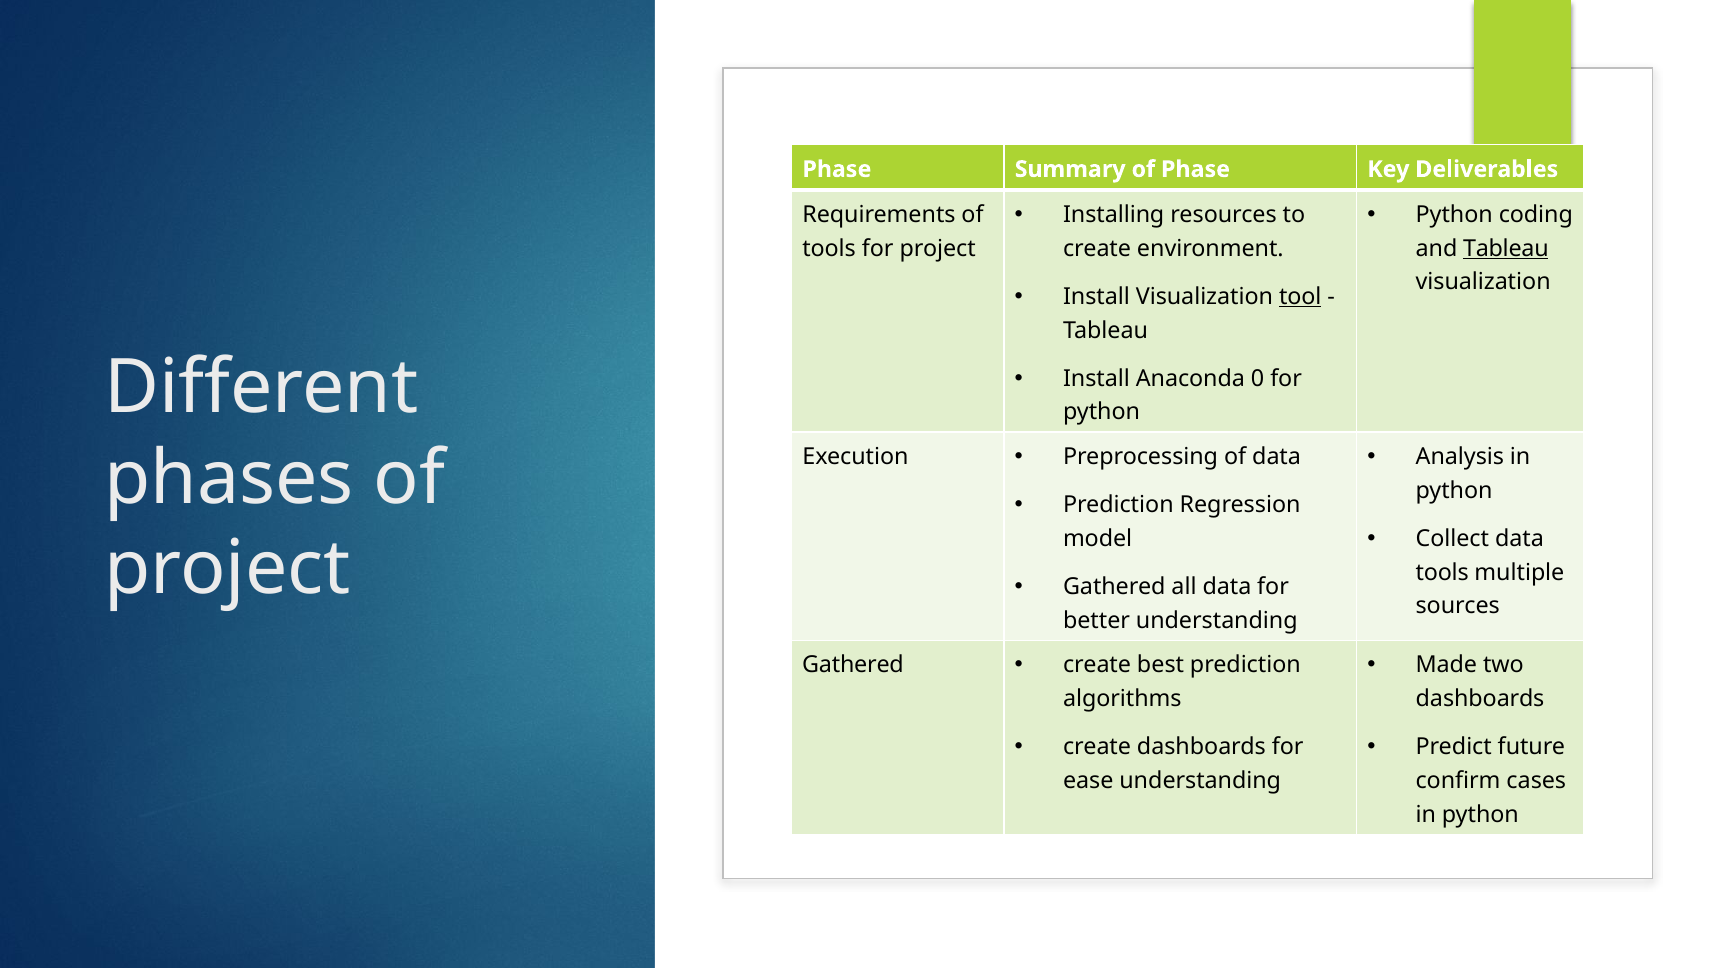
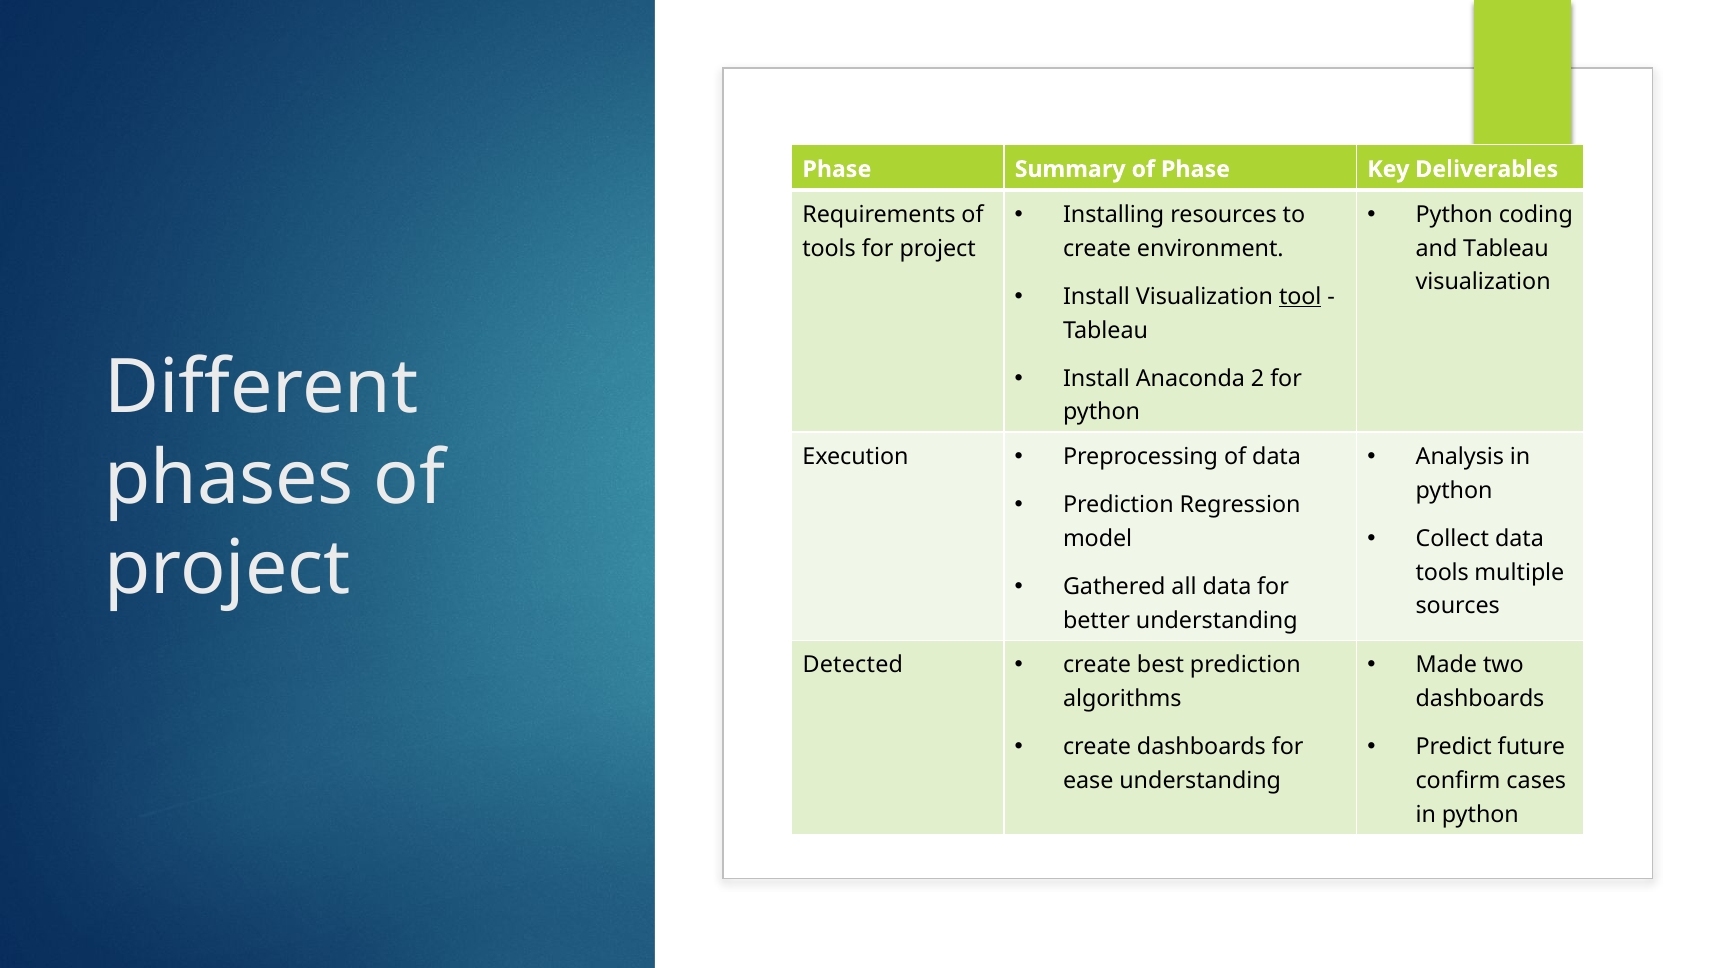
Tableau at (1506, 248) underline: present -> none
0: 0 -> 2
Gathered at (853, 665): Gathered -> Detected
